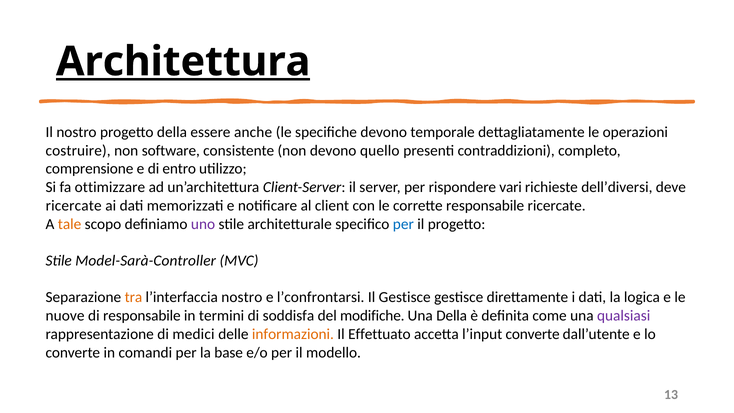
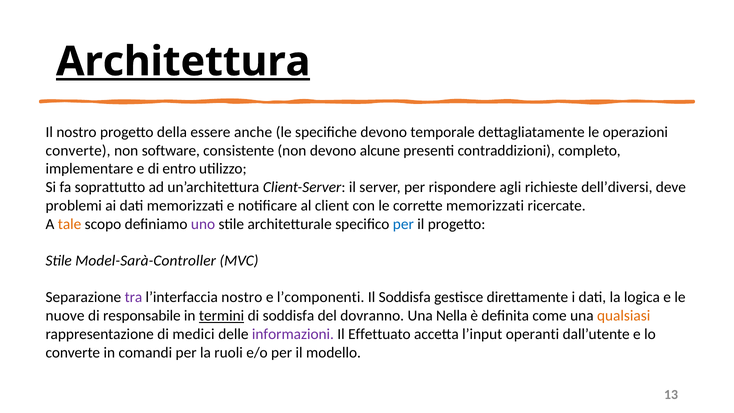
costruire at (78, 150): costruire -> converte
quello: quello -> alcune
comprensione: comprensione -> implementare
ottimizzare: ottimizzare -> soprattutto
vari: vari -> agli
ricercate at (74, 206): ricercate -> problemi
corrette responsabile: responsabile -> memorizzati
tra colour: orange -> purple
l’confrontarsi: l’confrontarsi -> l’componenti
Il Gestisce: Gestisce -> Soddisfa
termini underline: none -> present
modifiche: modifiche -> dovranno
Una Della: Della -> Nella
qualsiasi colour: purple -> orange
informazioni colour: orange -> purple
l’input converte: converte -> operanti
base: base -> ruoli
